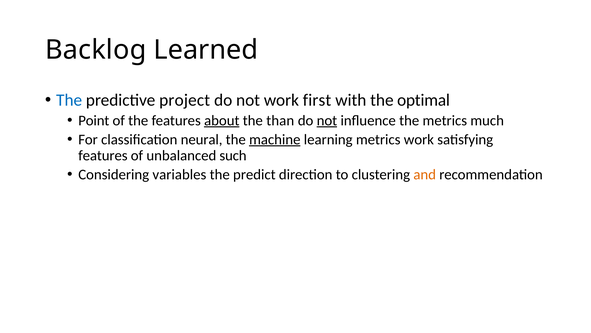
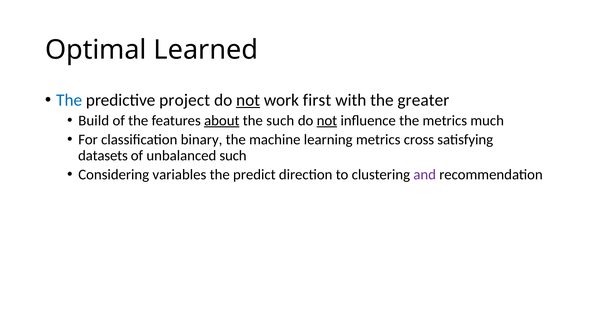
Backlog: Backlog -> Optimal
not at (248, 100) underline: none -> present
optimal: optimal -> greater
Point: Point -> Build
the than: than -> such
neural: neural -> binary
machine underline: present -> none
metrics work: work -> cross
features at (103, 155): features -> datasets
and colour: orange -> purple
